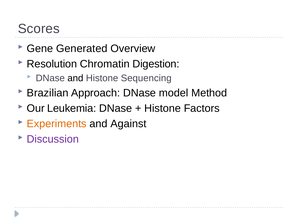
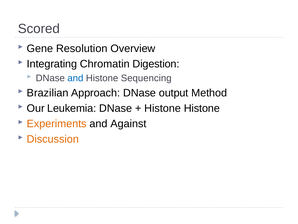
Scores: Scores -> Scored
Generated: Generated -> Resolution
Resolution: Resolution -> Integrating
and at (75, 78) colour: black -> blue
model: model -> output
Histone Factors: Factors -> Histone
Discussion colour: purple -> orange
